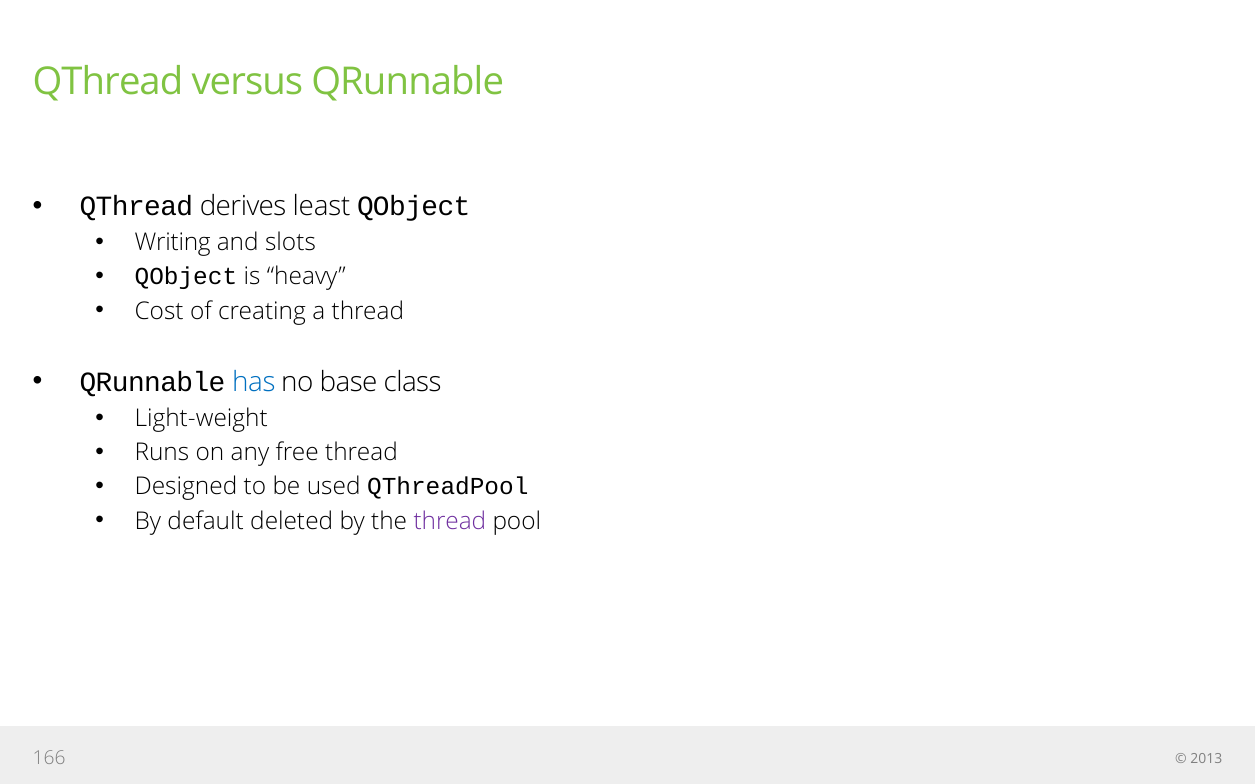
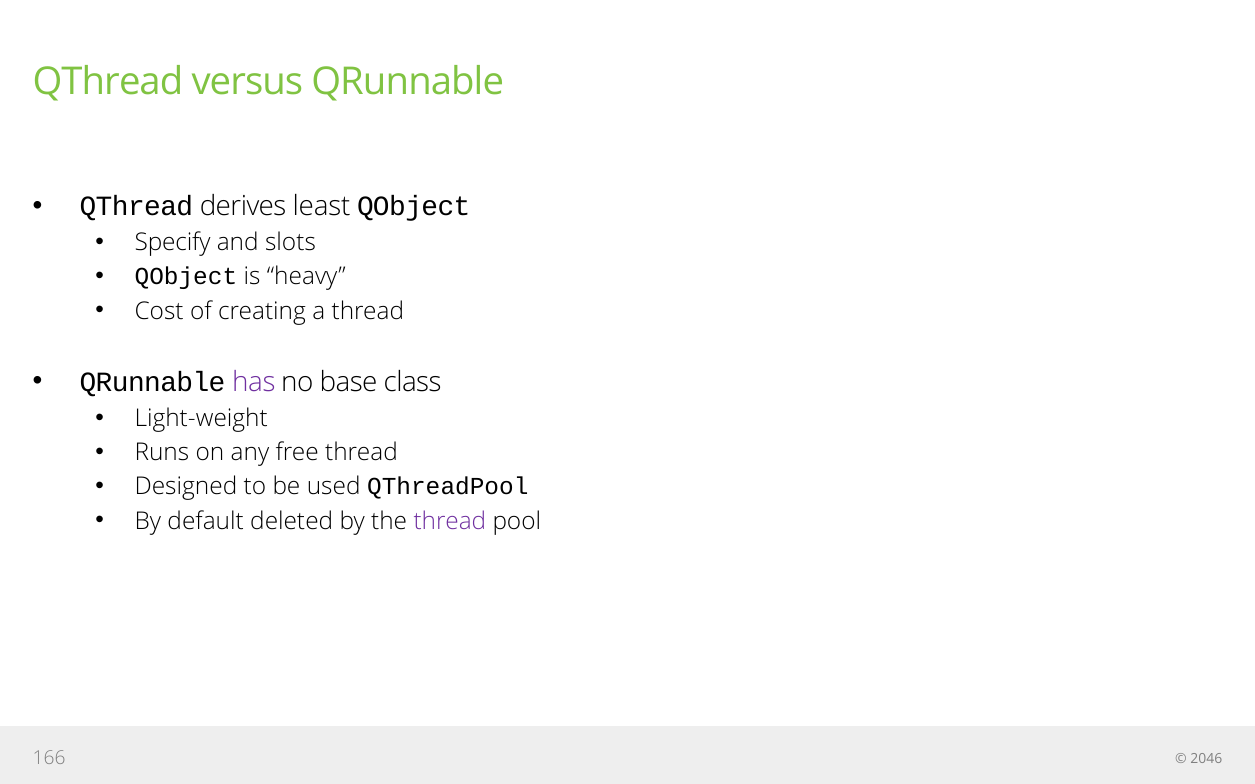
Writing: Writing -> Specify
has colour: blue -> purple
2013: 2013 -> 2046
